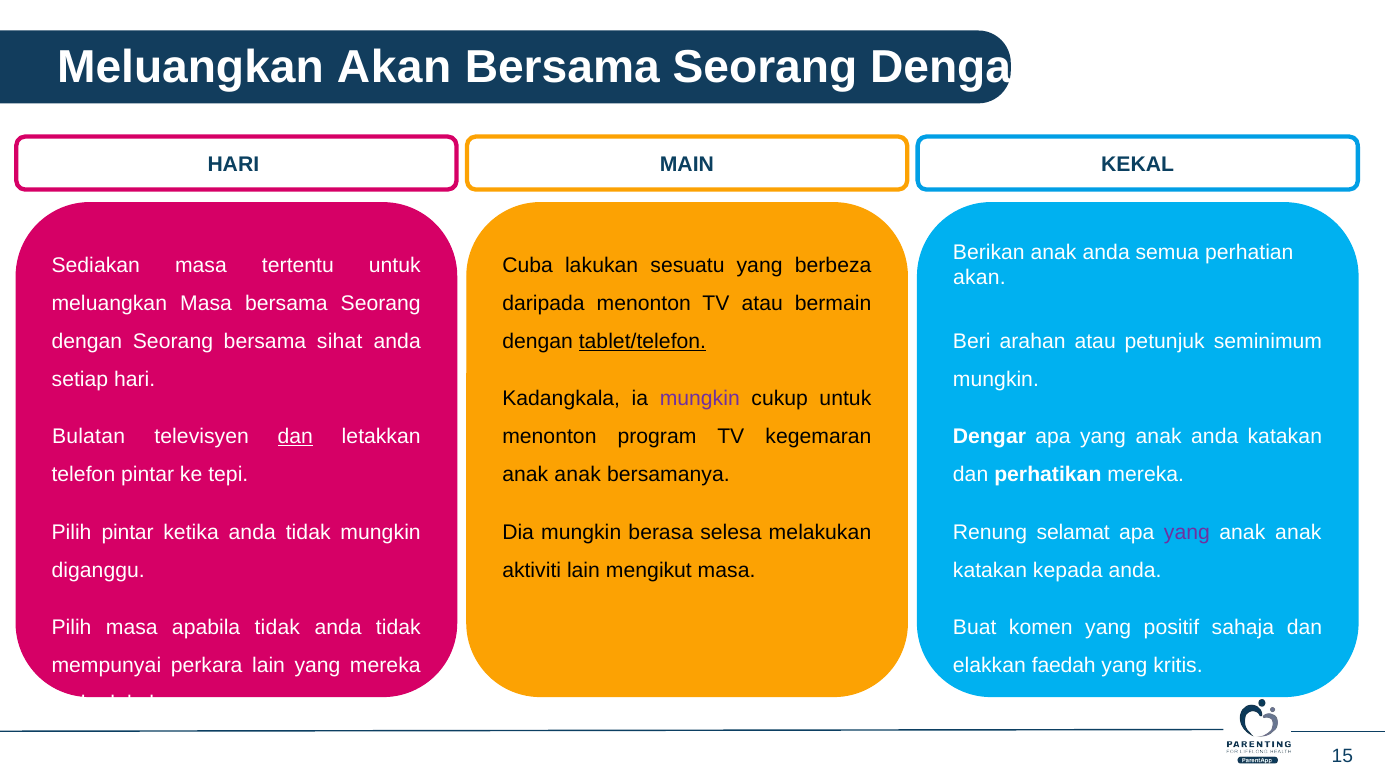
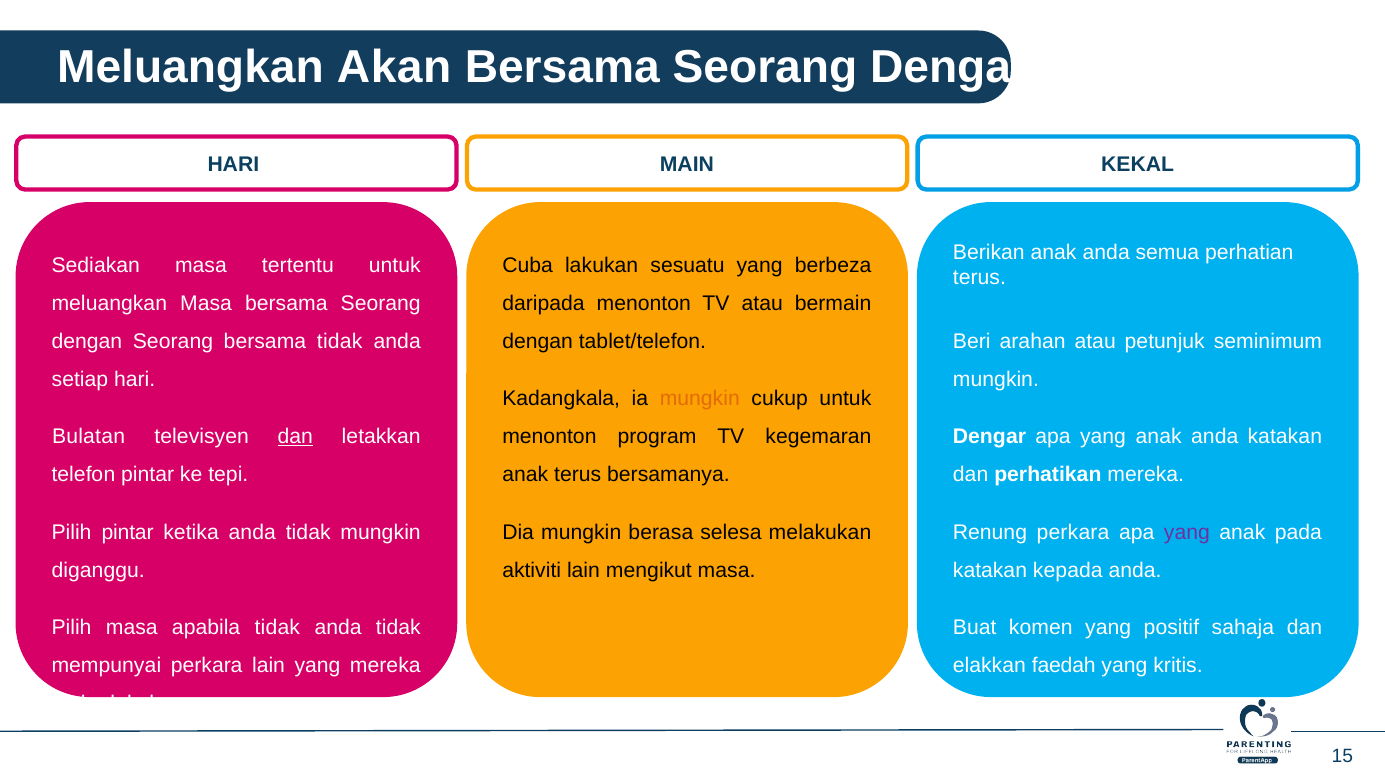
akan at (979, 278): akan -> terus
bersama sihat: sihat -> tidak
tablet/telefon underline: present -> none
mungkin at (700, 399) colour: purple -> orange
anak at (578, 475): anak -> terus
Renung selamat: selamat -> perkara
anak at (1298, 532): anak -> pada
